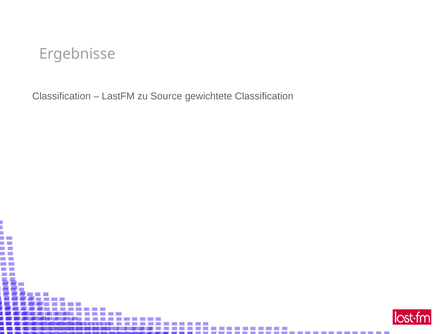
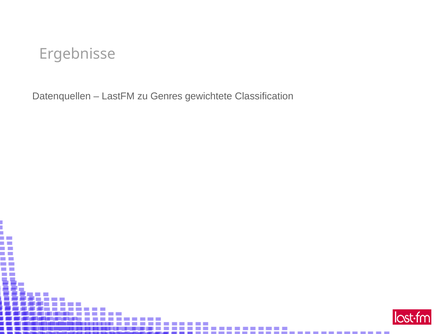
Classification at (62, 96): Classification -> Datenquellen
Source: Source -> Genres
